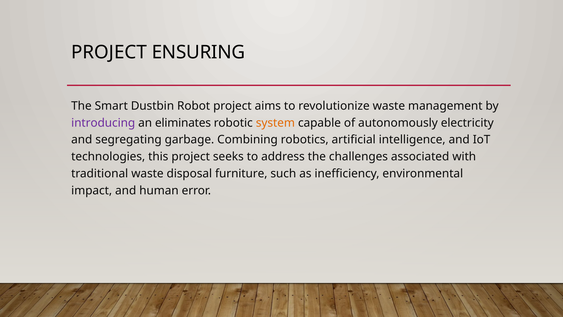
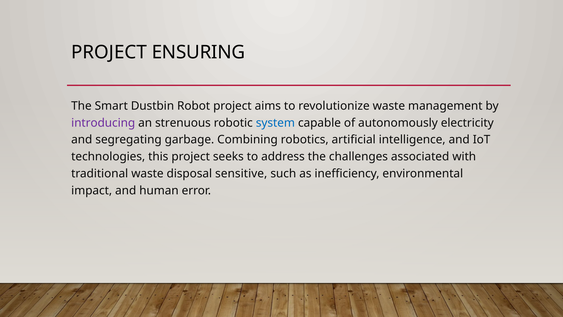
eliminates: eliminates -> strenuous
system colour: orange -> blue
furniture: furniture -> sensitive
